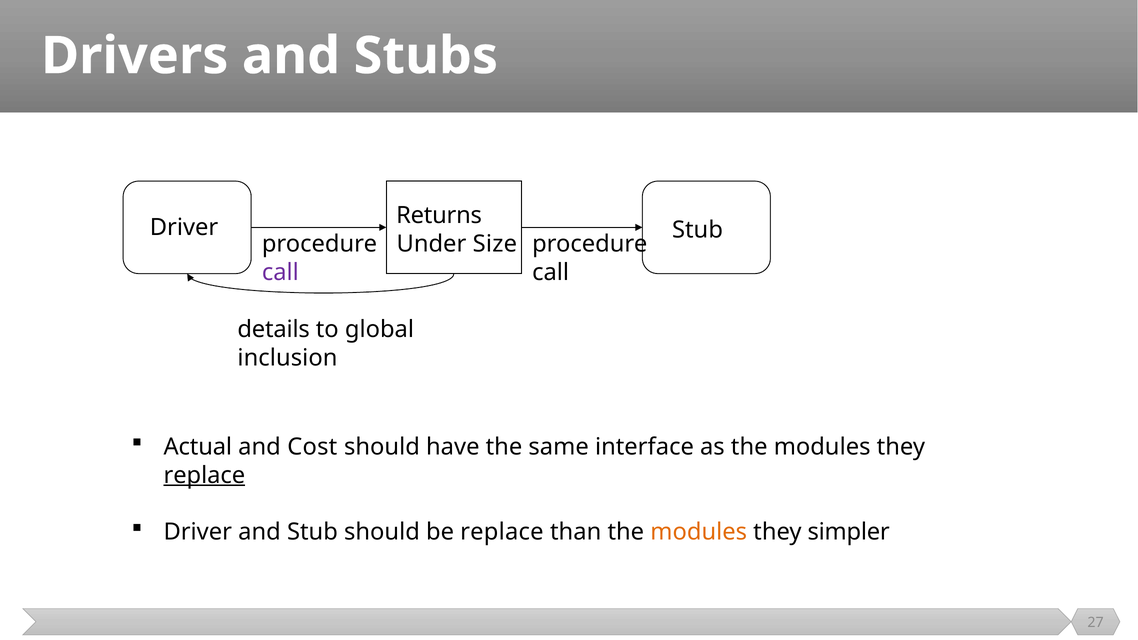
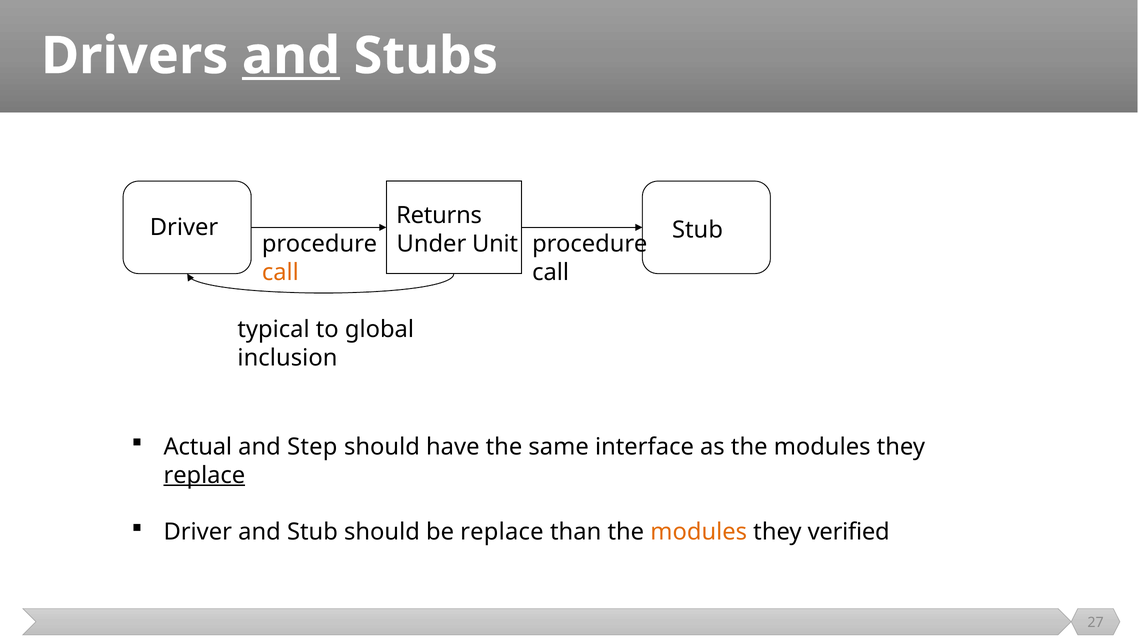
and at (291, 56) underline: none -> present
Size: Size -> Unit
call at (280, 272) colour: purple -> orange
details: details -> typical
Cost: Cost -> Step
simpler: simpler -> verified
